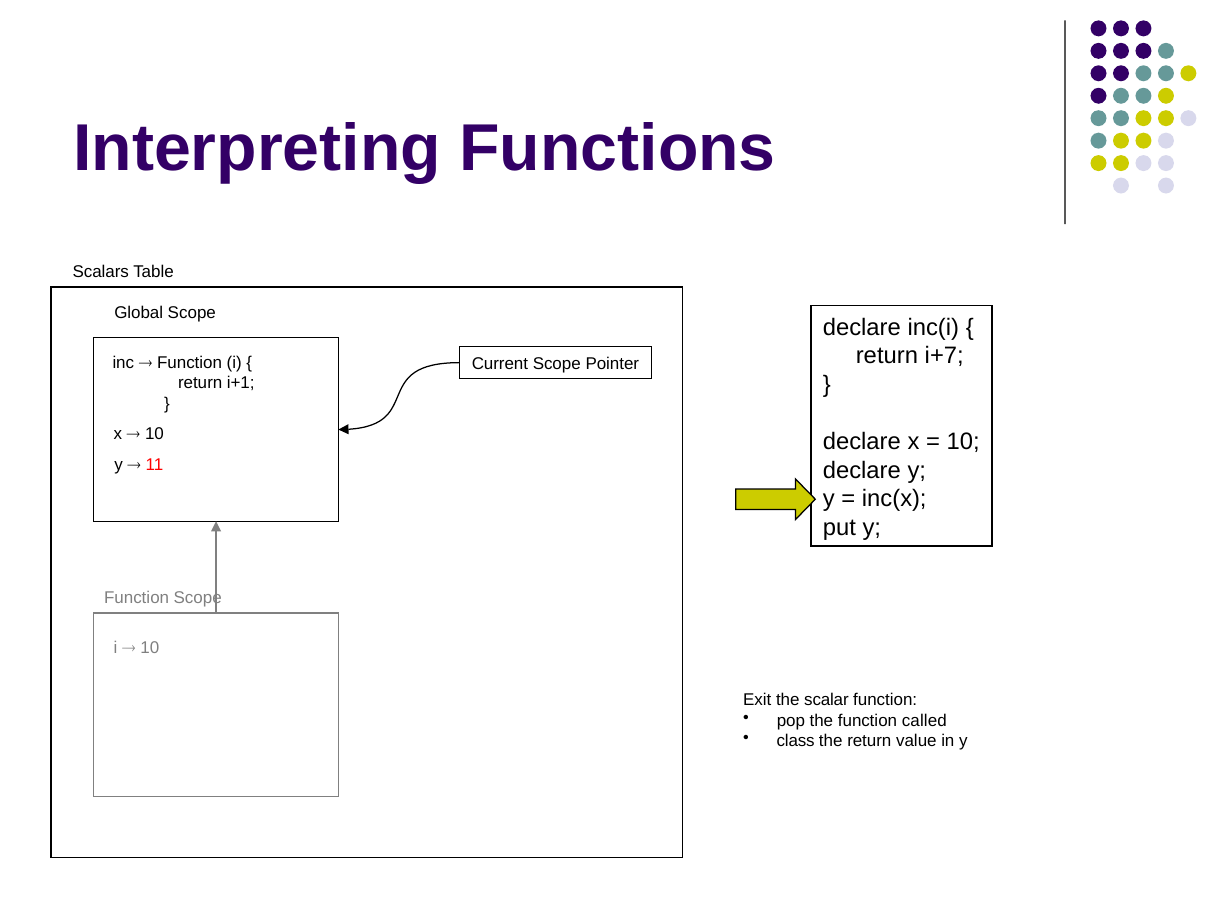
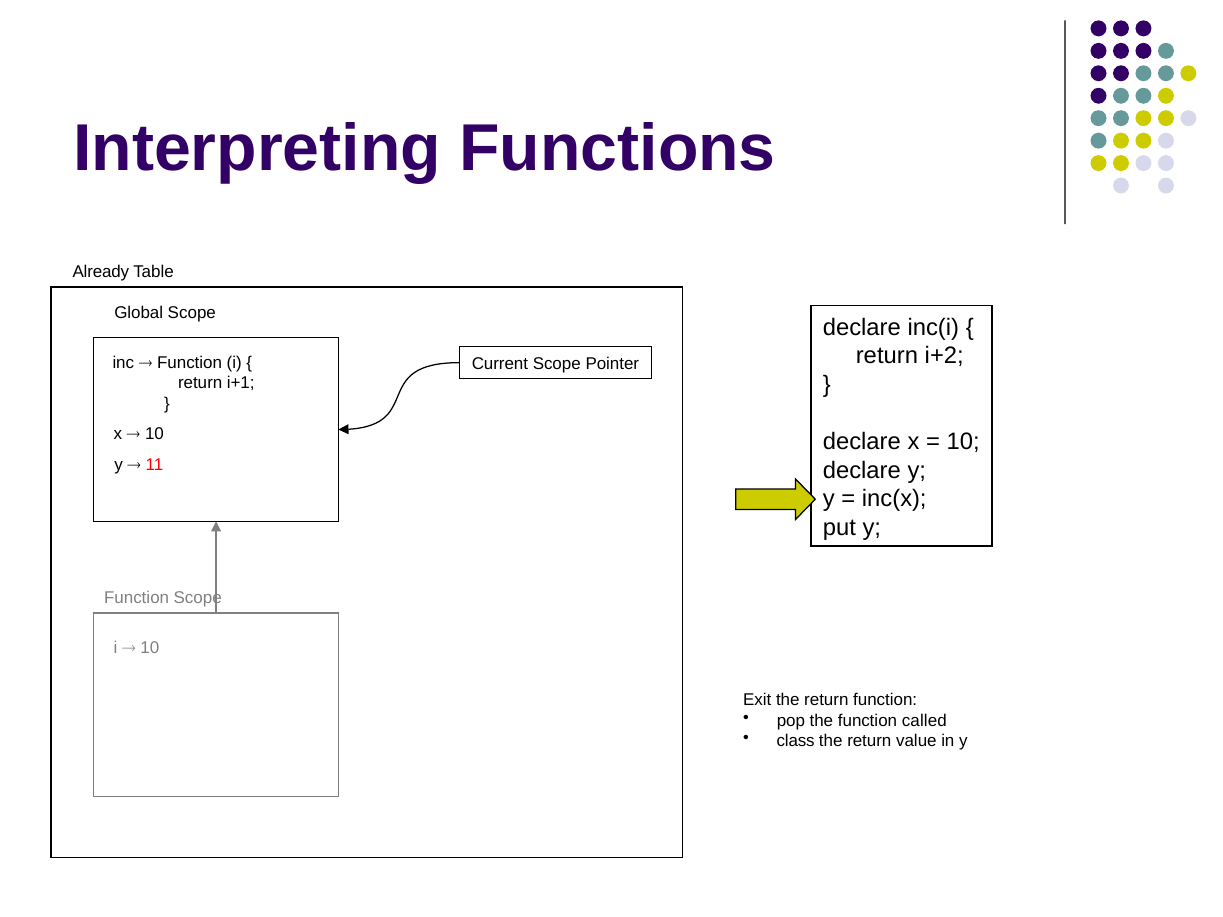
Scalars: Scalars -> Already
i+7: i+7 -> i+2
Exit the scalar: scalar -> return
